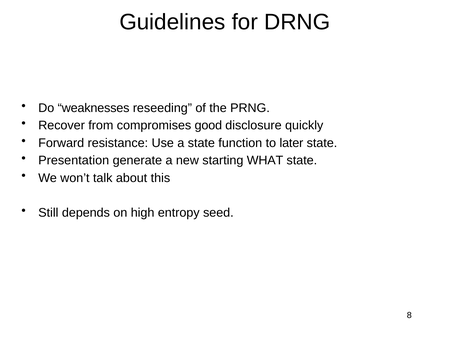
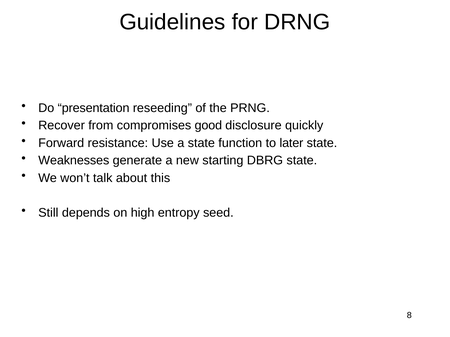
weaknesses: weaknesses -> presentation
Presentation: Presentation -> Weaknesses
WHAT: WHAT -> DBRG
